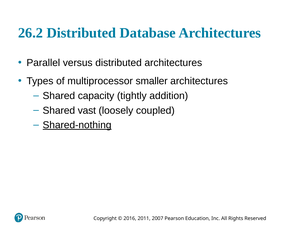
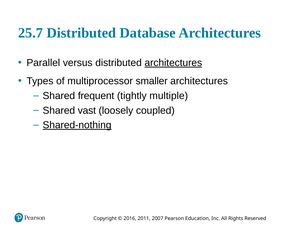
26.2: 26.2 -> 25.7
architectures at (173, 63) underline: none -> present
capacity: capacity -> frequent
addition: addition -> multiple
